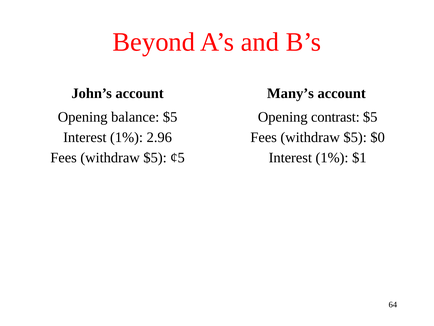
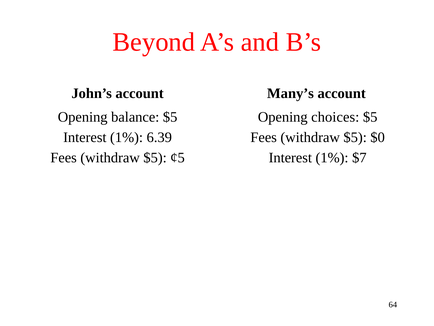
contrast: contrast -> choices
2.96: 2.96 -> 6.39
$1: $1 -> $7
